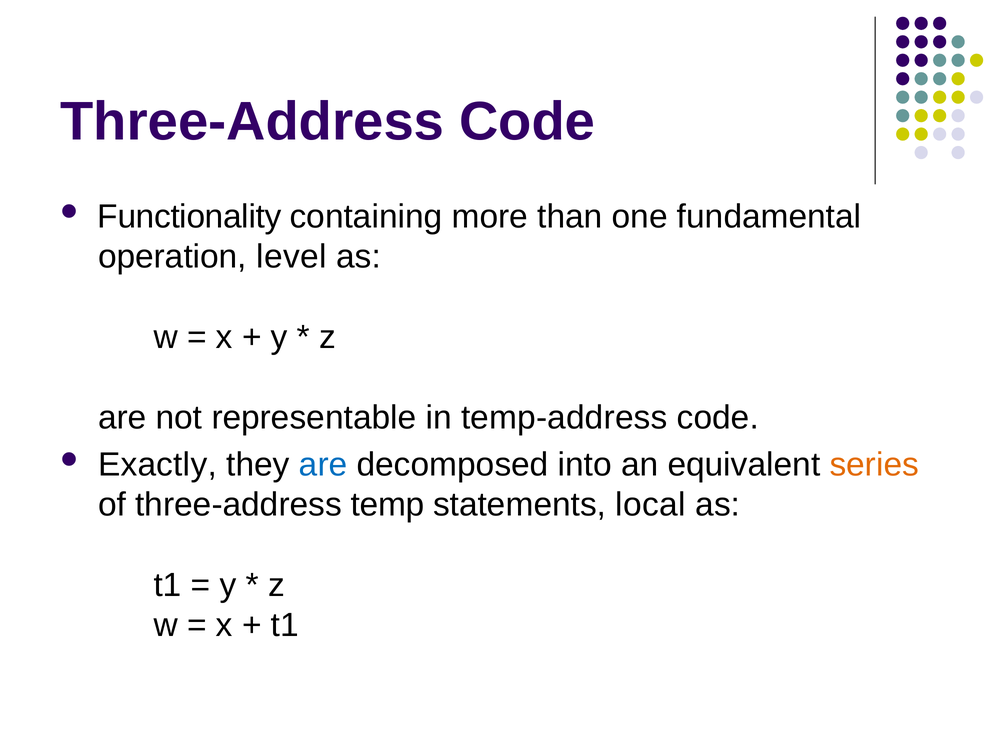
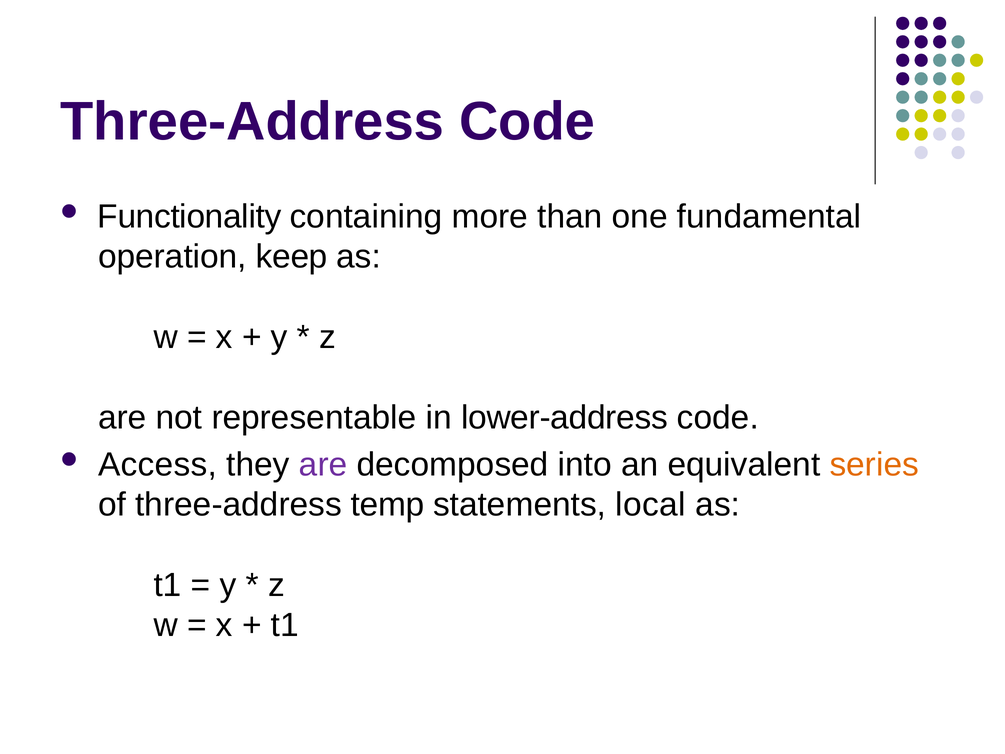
level: level -> keep
temp-address: temp-address -> lower-address
Exactly: Exactly -> Access
are at (323, 464) colour: blue -> purple
